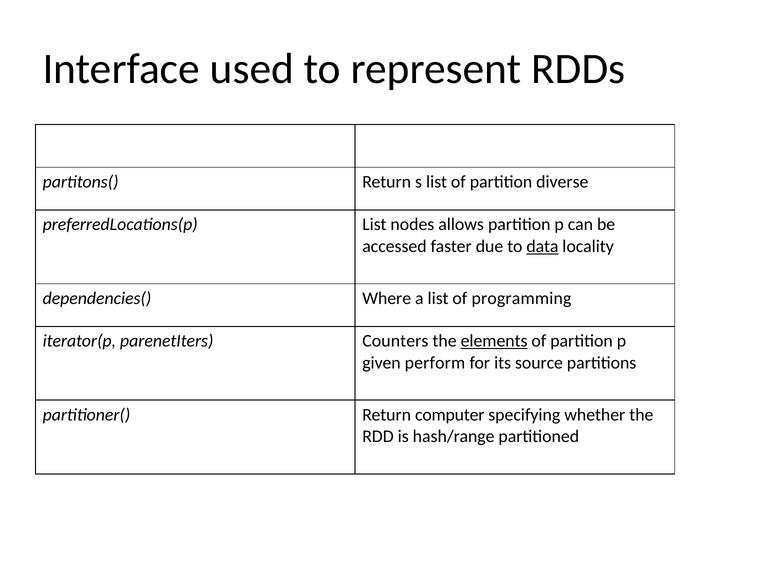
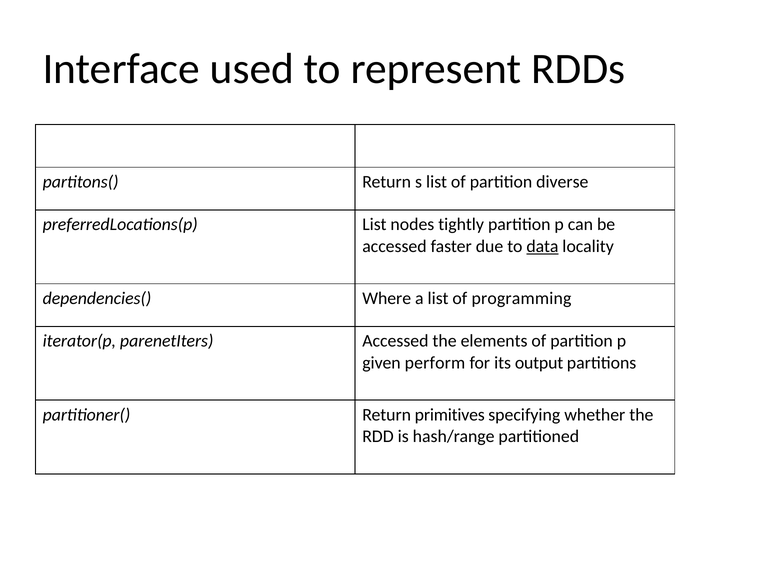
allows: allows -> tightly
parenetIters Counters: Counters -> Accessed
elements underline: present -> none
source: source -> output
computer: computer -> primitives
